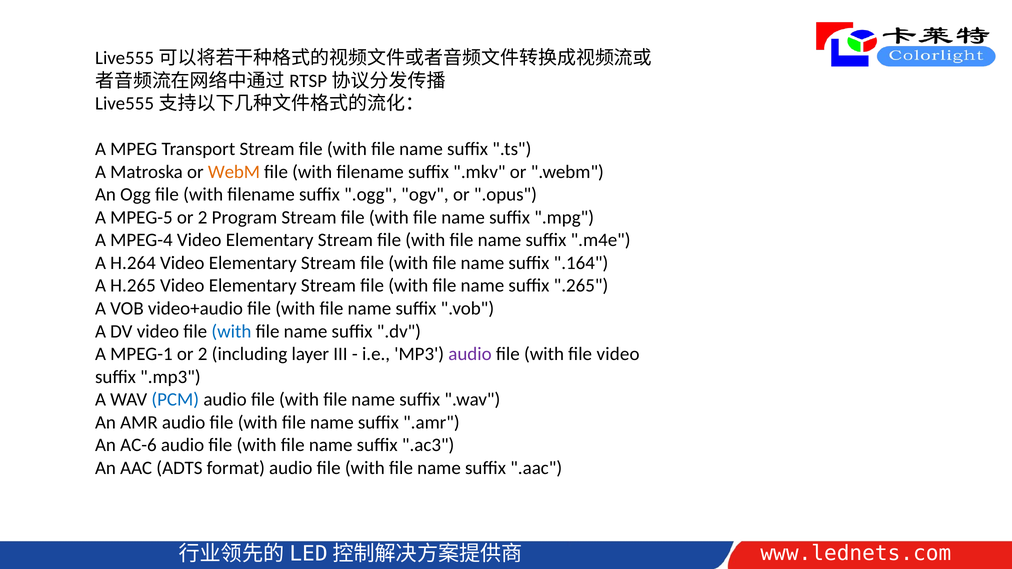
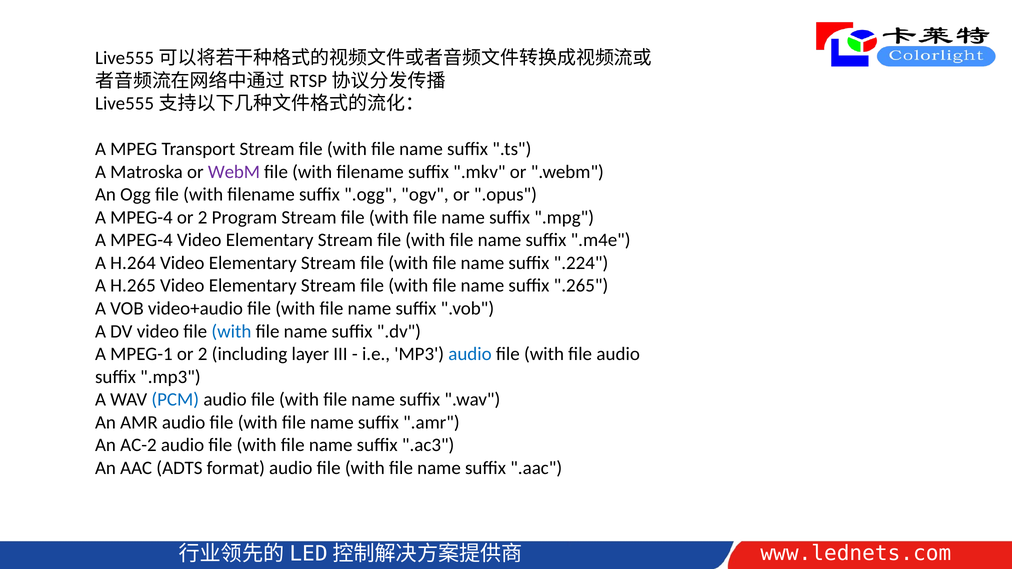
WebM colour: orange -> purple
MPEG-5 at (141, 218): MPEG-5 -> MPEG-4
.164: .164 -> .224
audio at (470, 354) colour: purple -> blue
file video: video -> audio
AC-6: AC-6 -> AC-2
